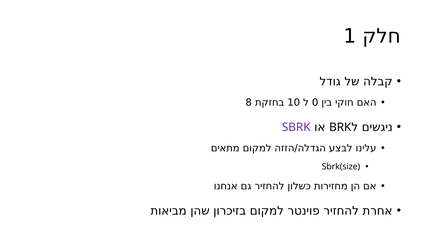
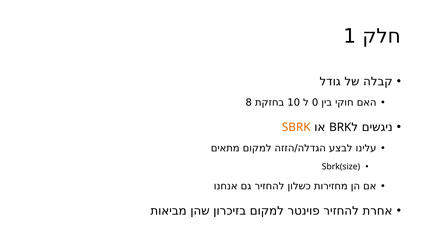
SBRK colour: purple -> orange
